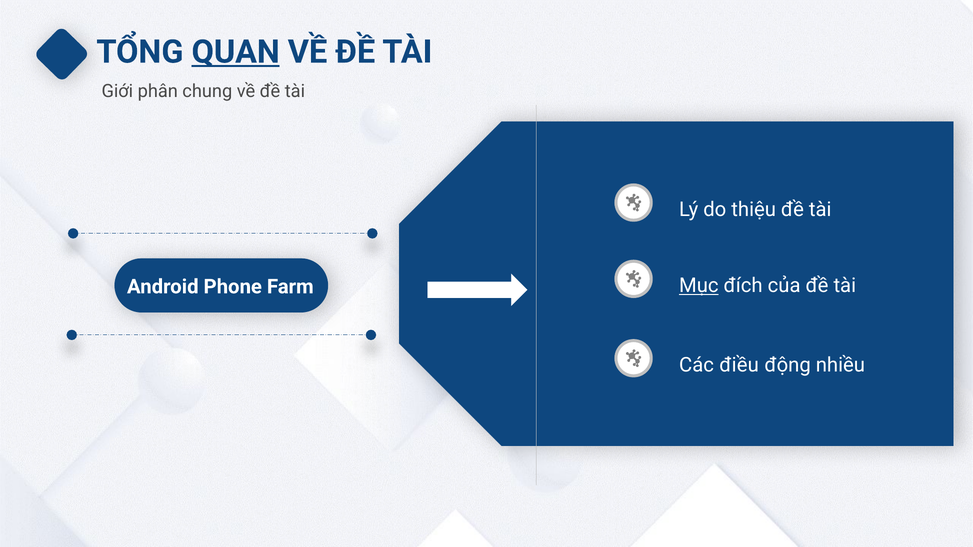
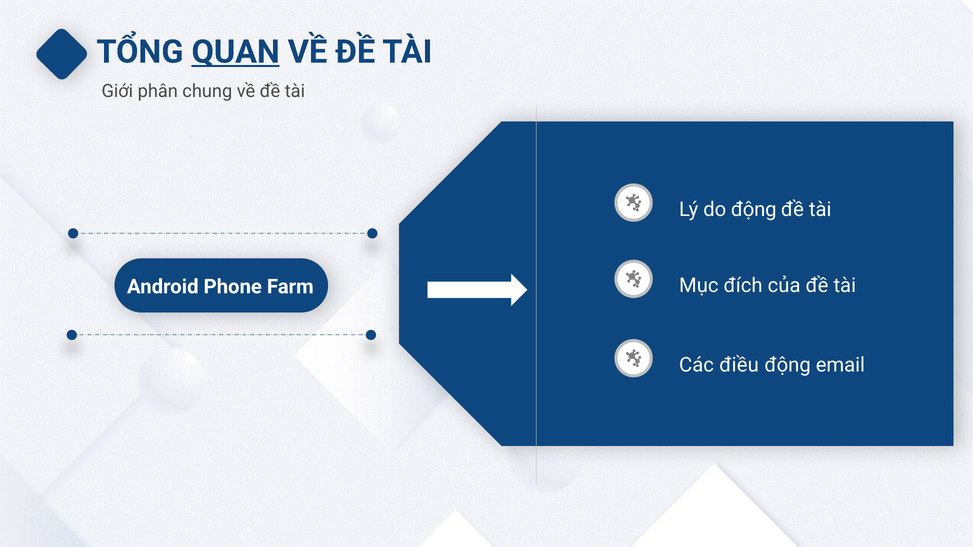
do thiệu: thiệu -> động
Mục underline: present -> none
nhiều: nhiều -> email
